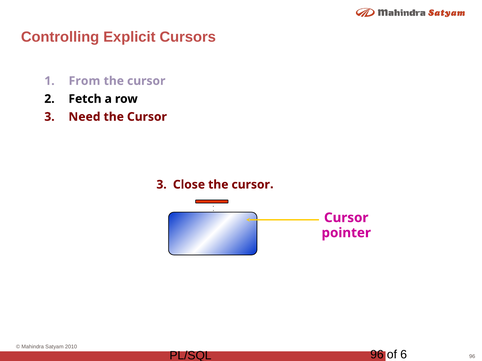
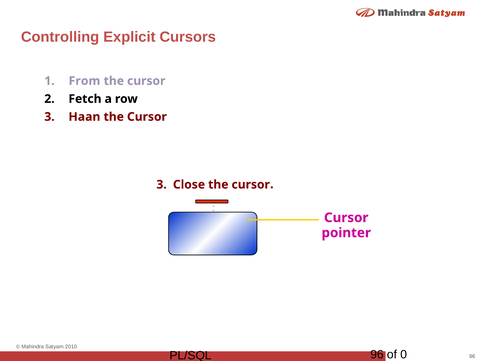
Need: Need -> Haan
6: 6 -> 0
